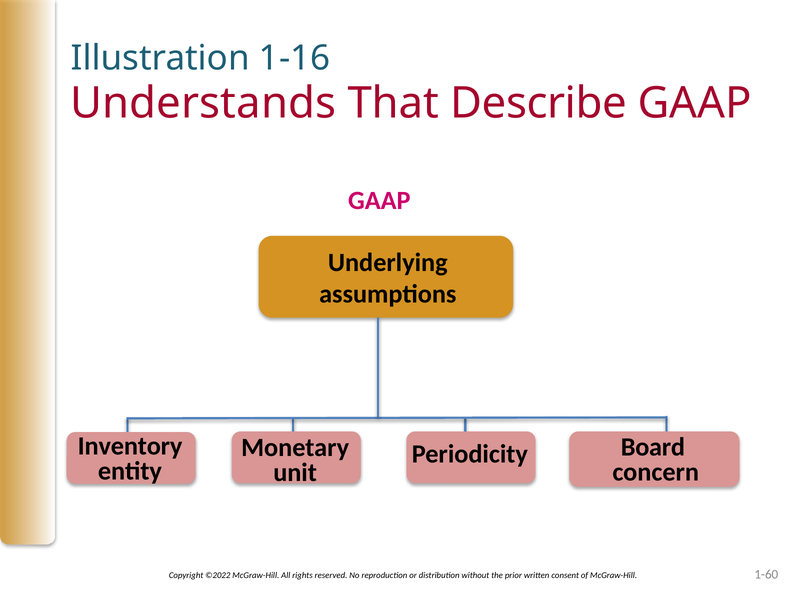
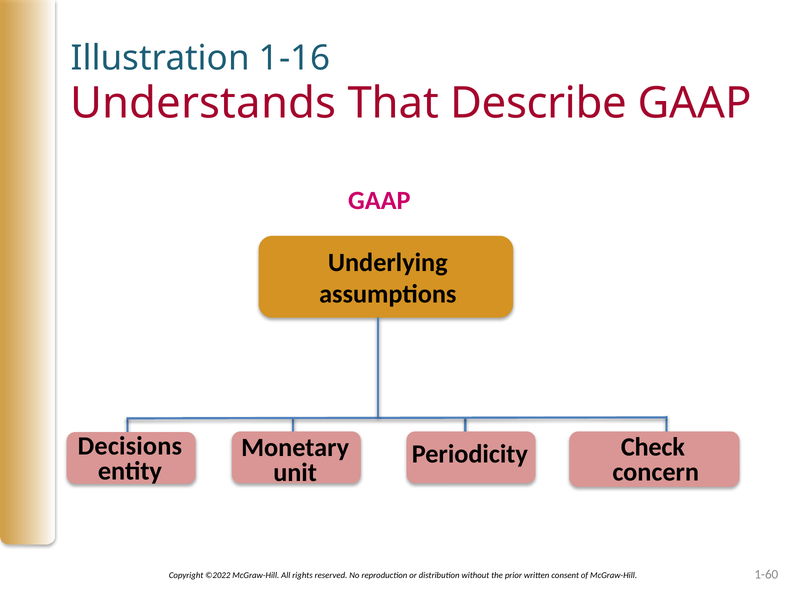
Inventory: Inventory -> Decisions
Board: Board -> Check
